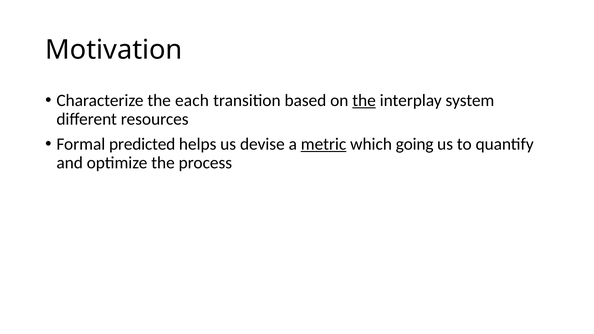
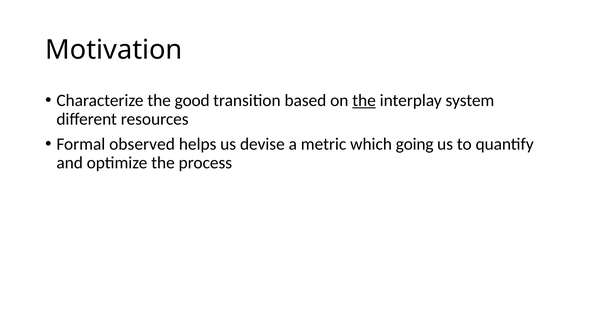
each: each -> good
predicted: predicted -> observed
metric underline: present -> none
